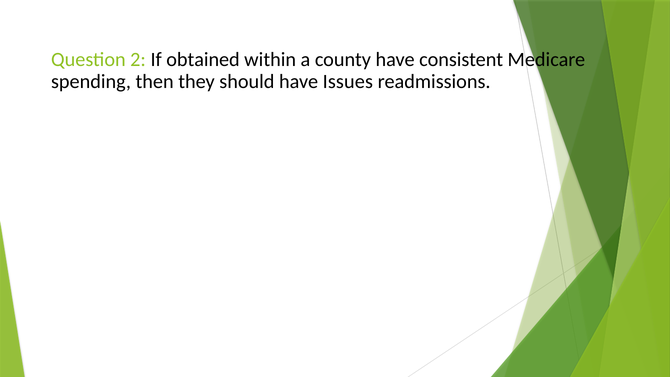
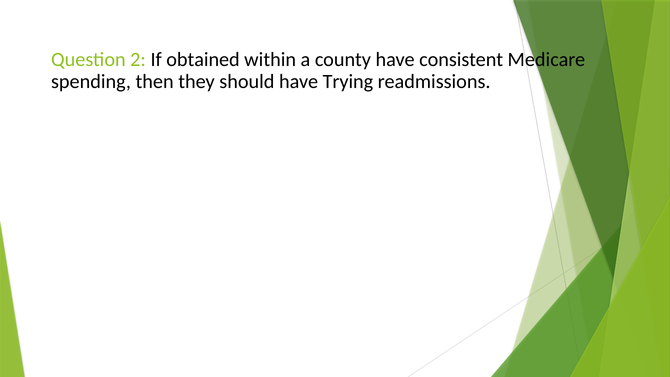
Issues: Issues -> Trying
